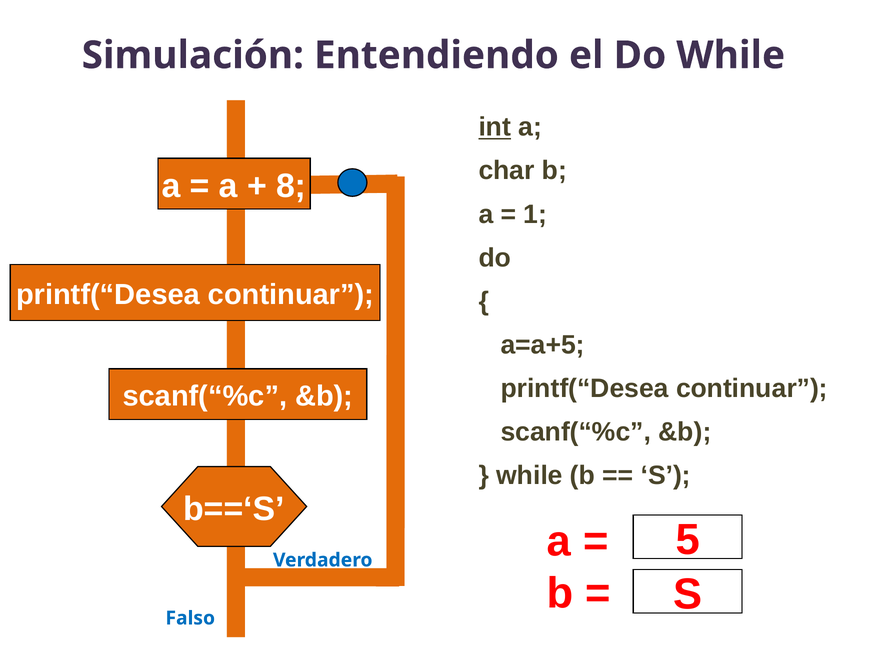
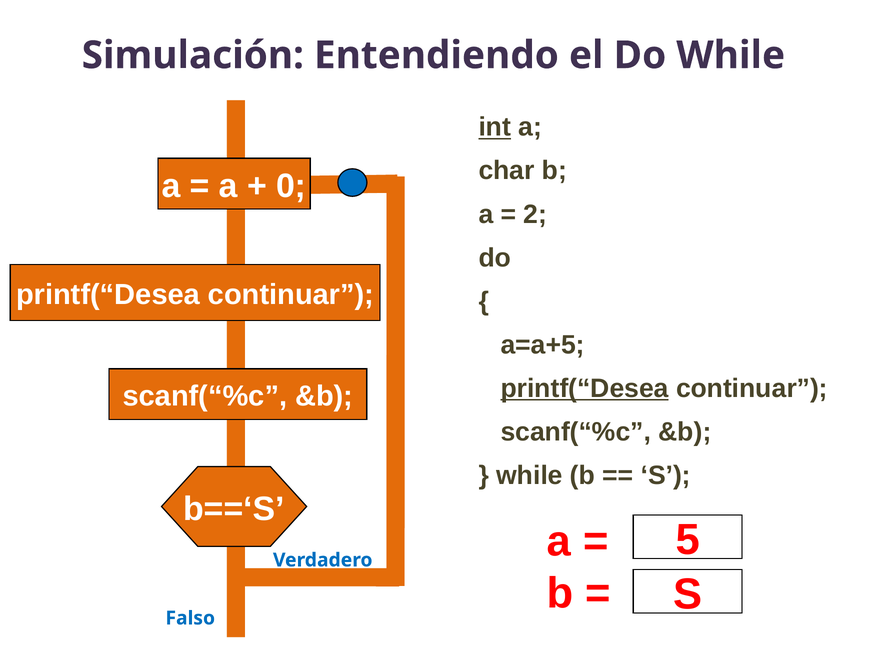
8: 8 -> 0
1: 1 -> 2
printf(“Desea at (585, 389) underline: none -> present
